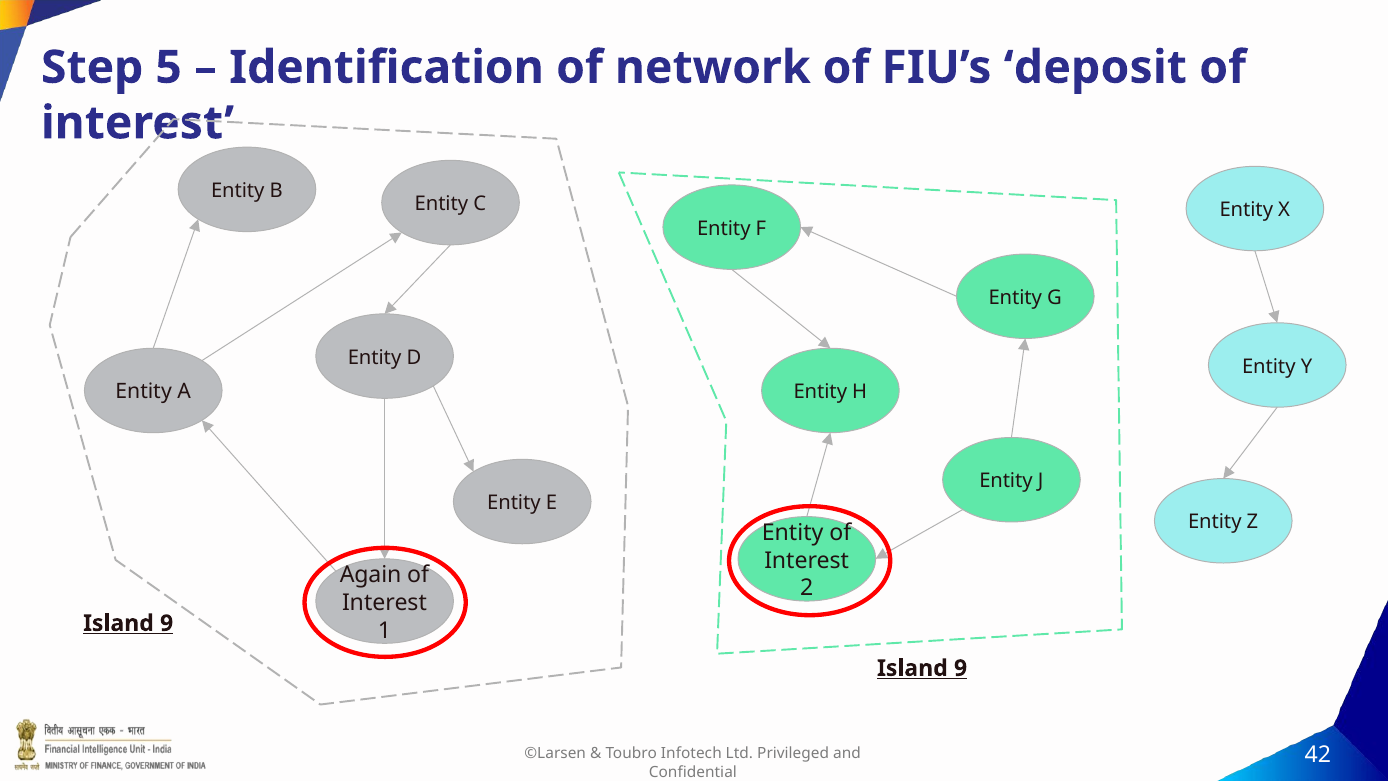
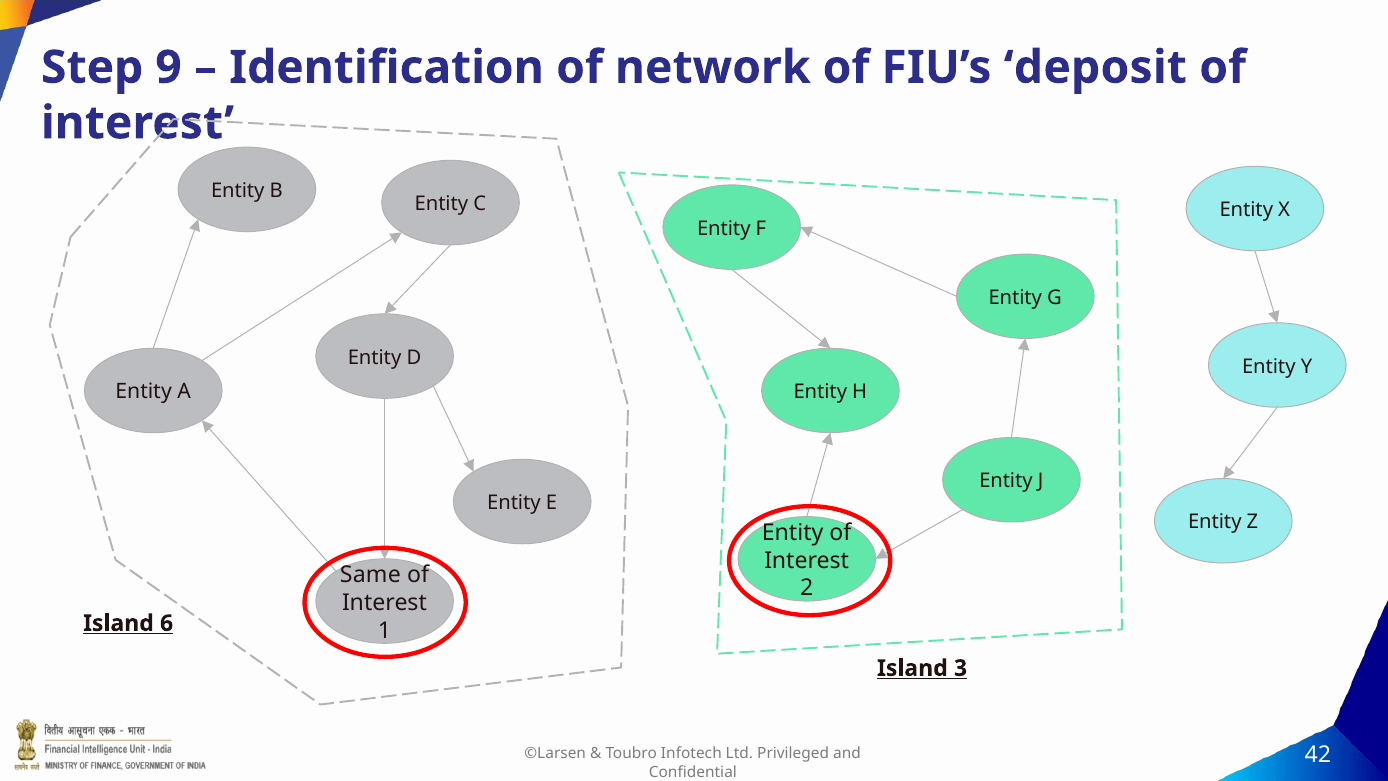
5: 5 -> 9
Again: Again -> Same
9 at (167, 623): 9 -> 6
9 at (961, 668): 9 -> 3
